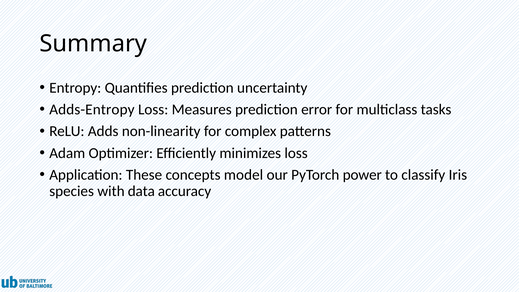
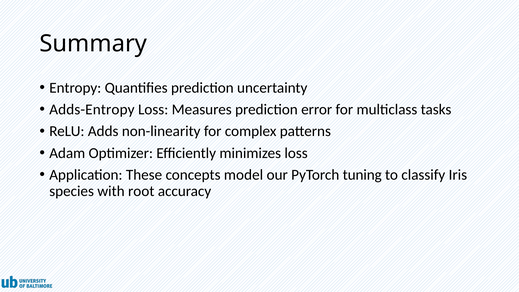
power: power -> tuning
data: data -> root
